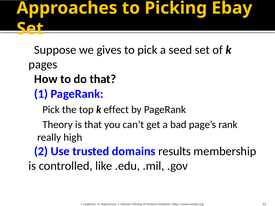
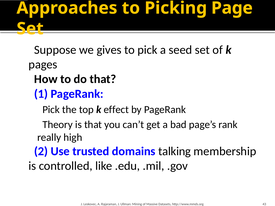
Ebay: Ebay -> Page
results: results -> talking
